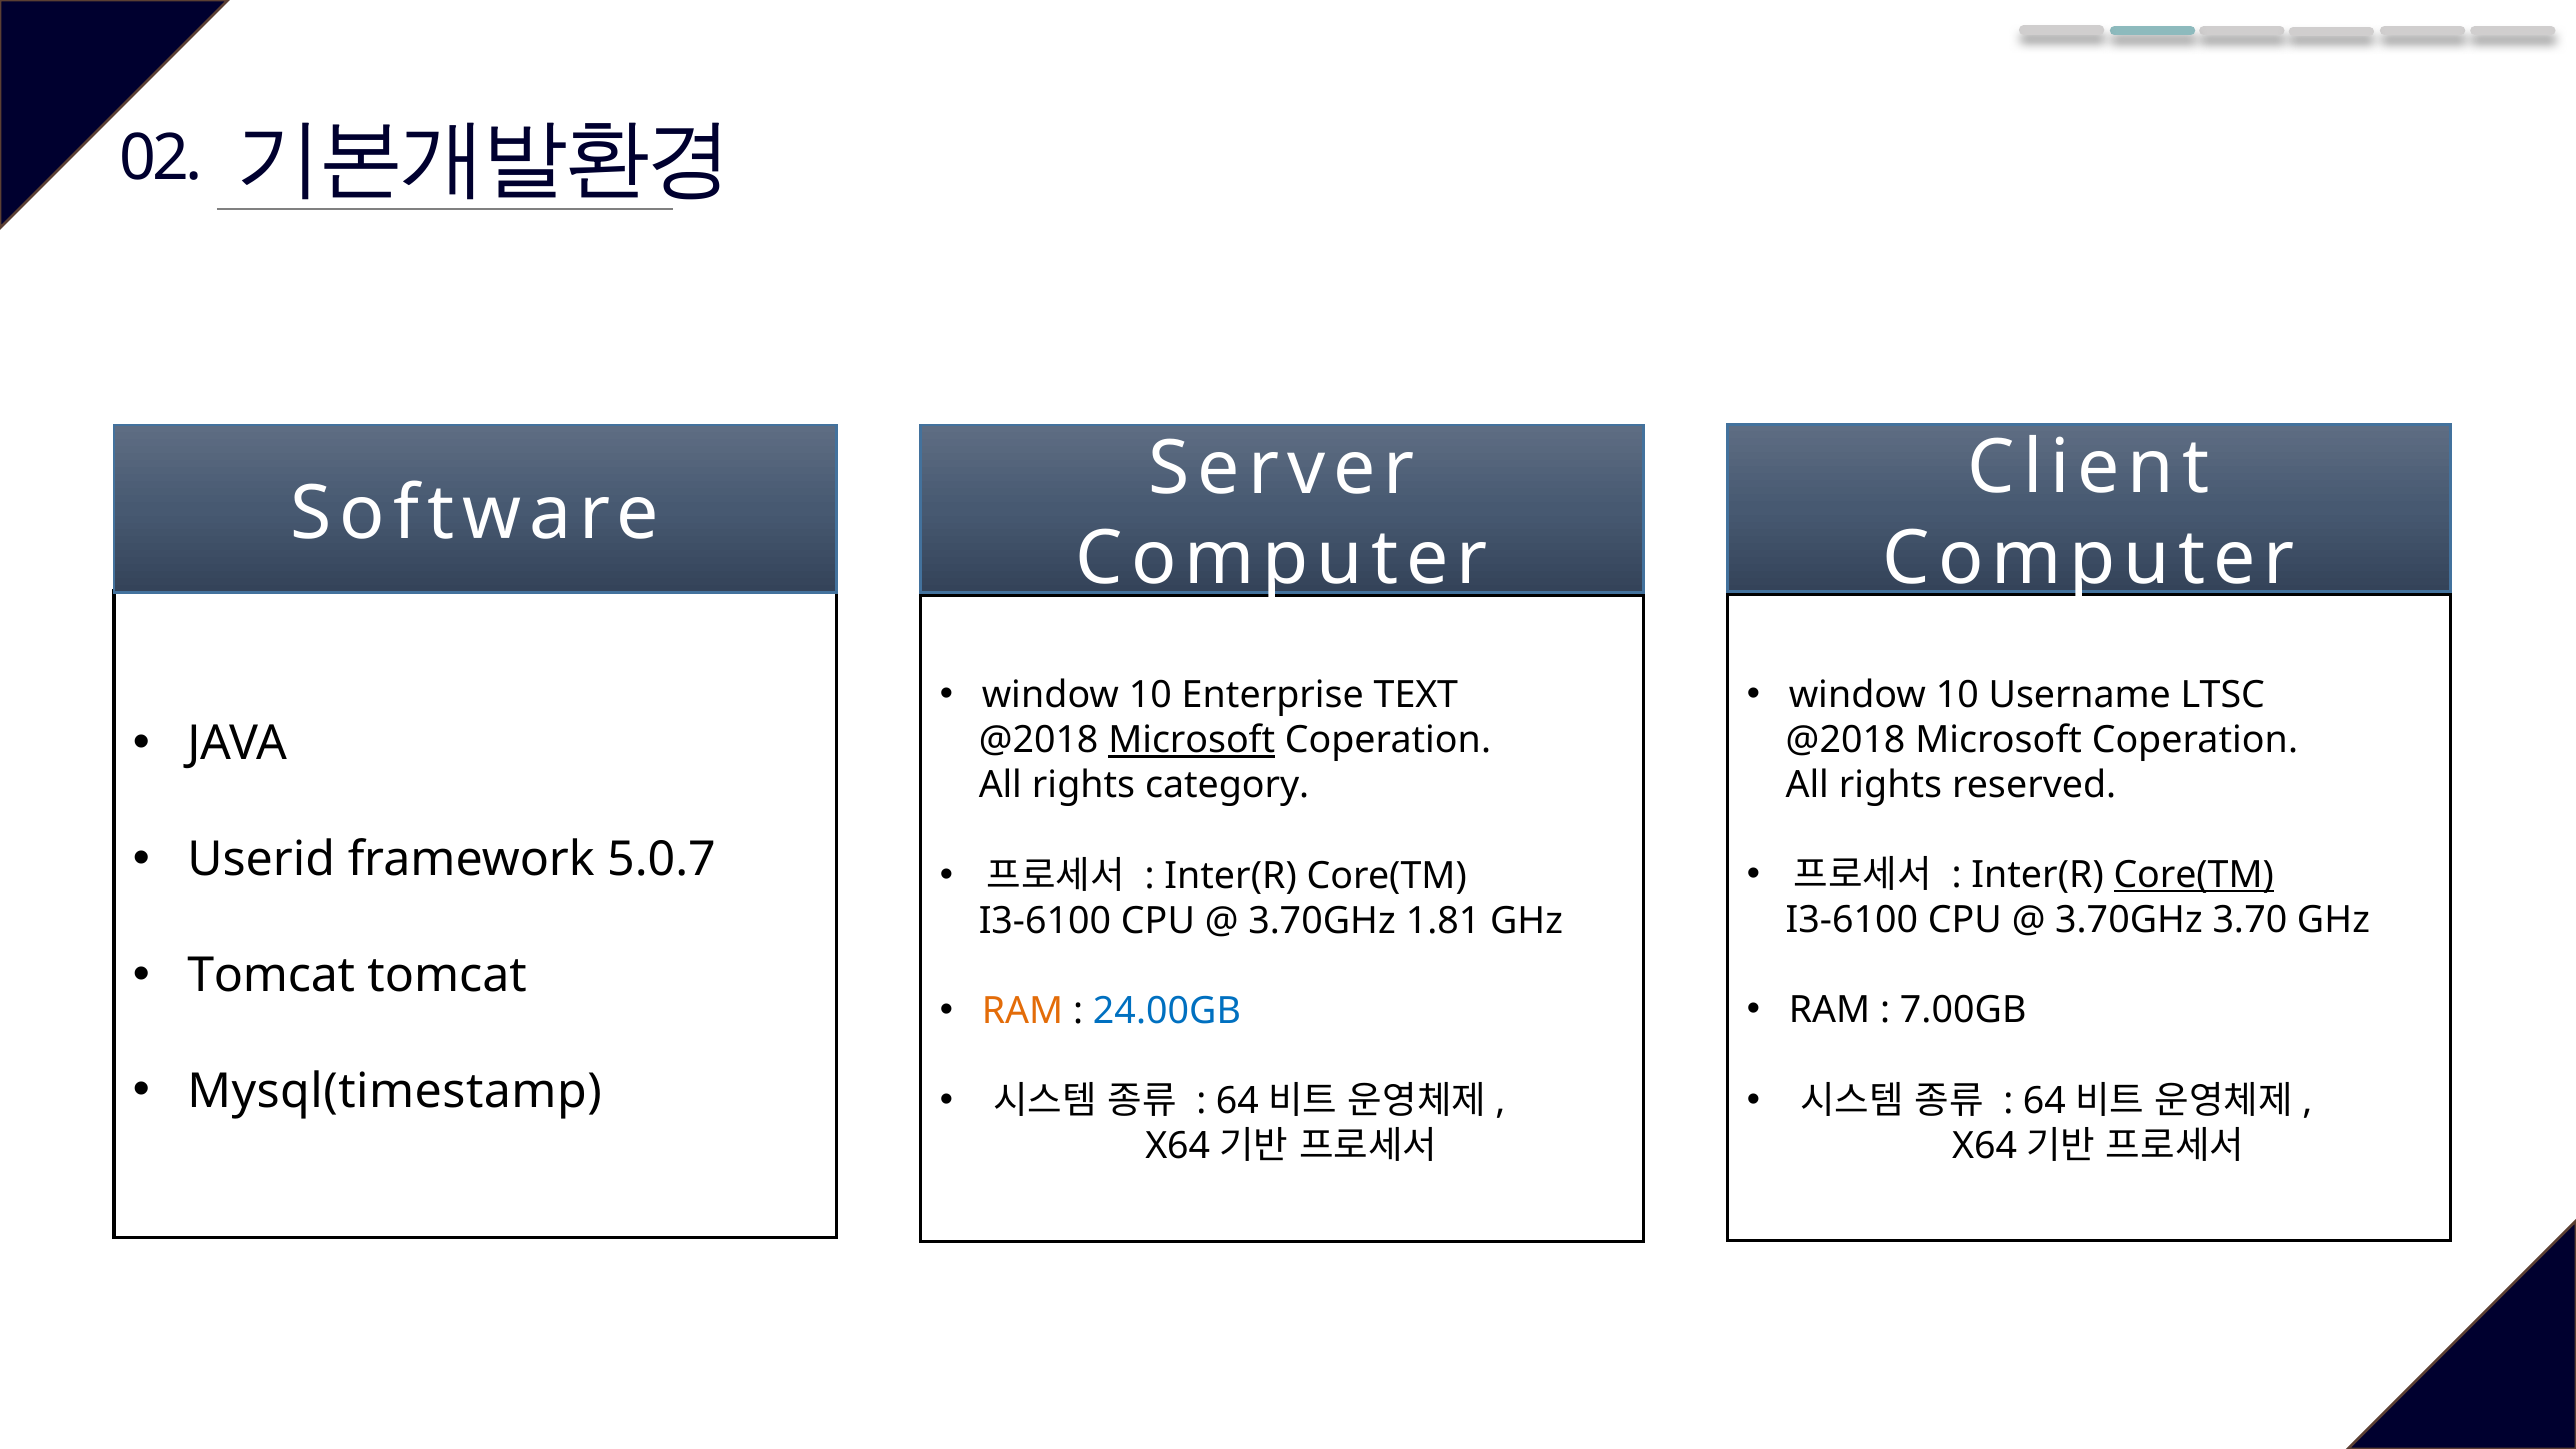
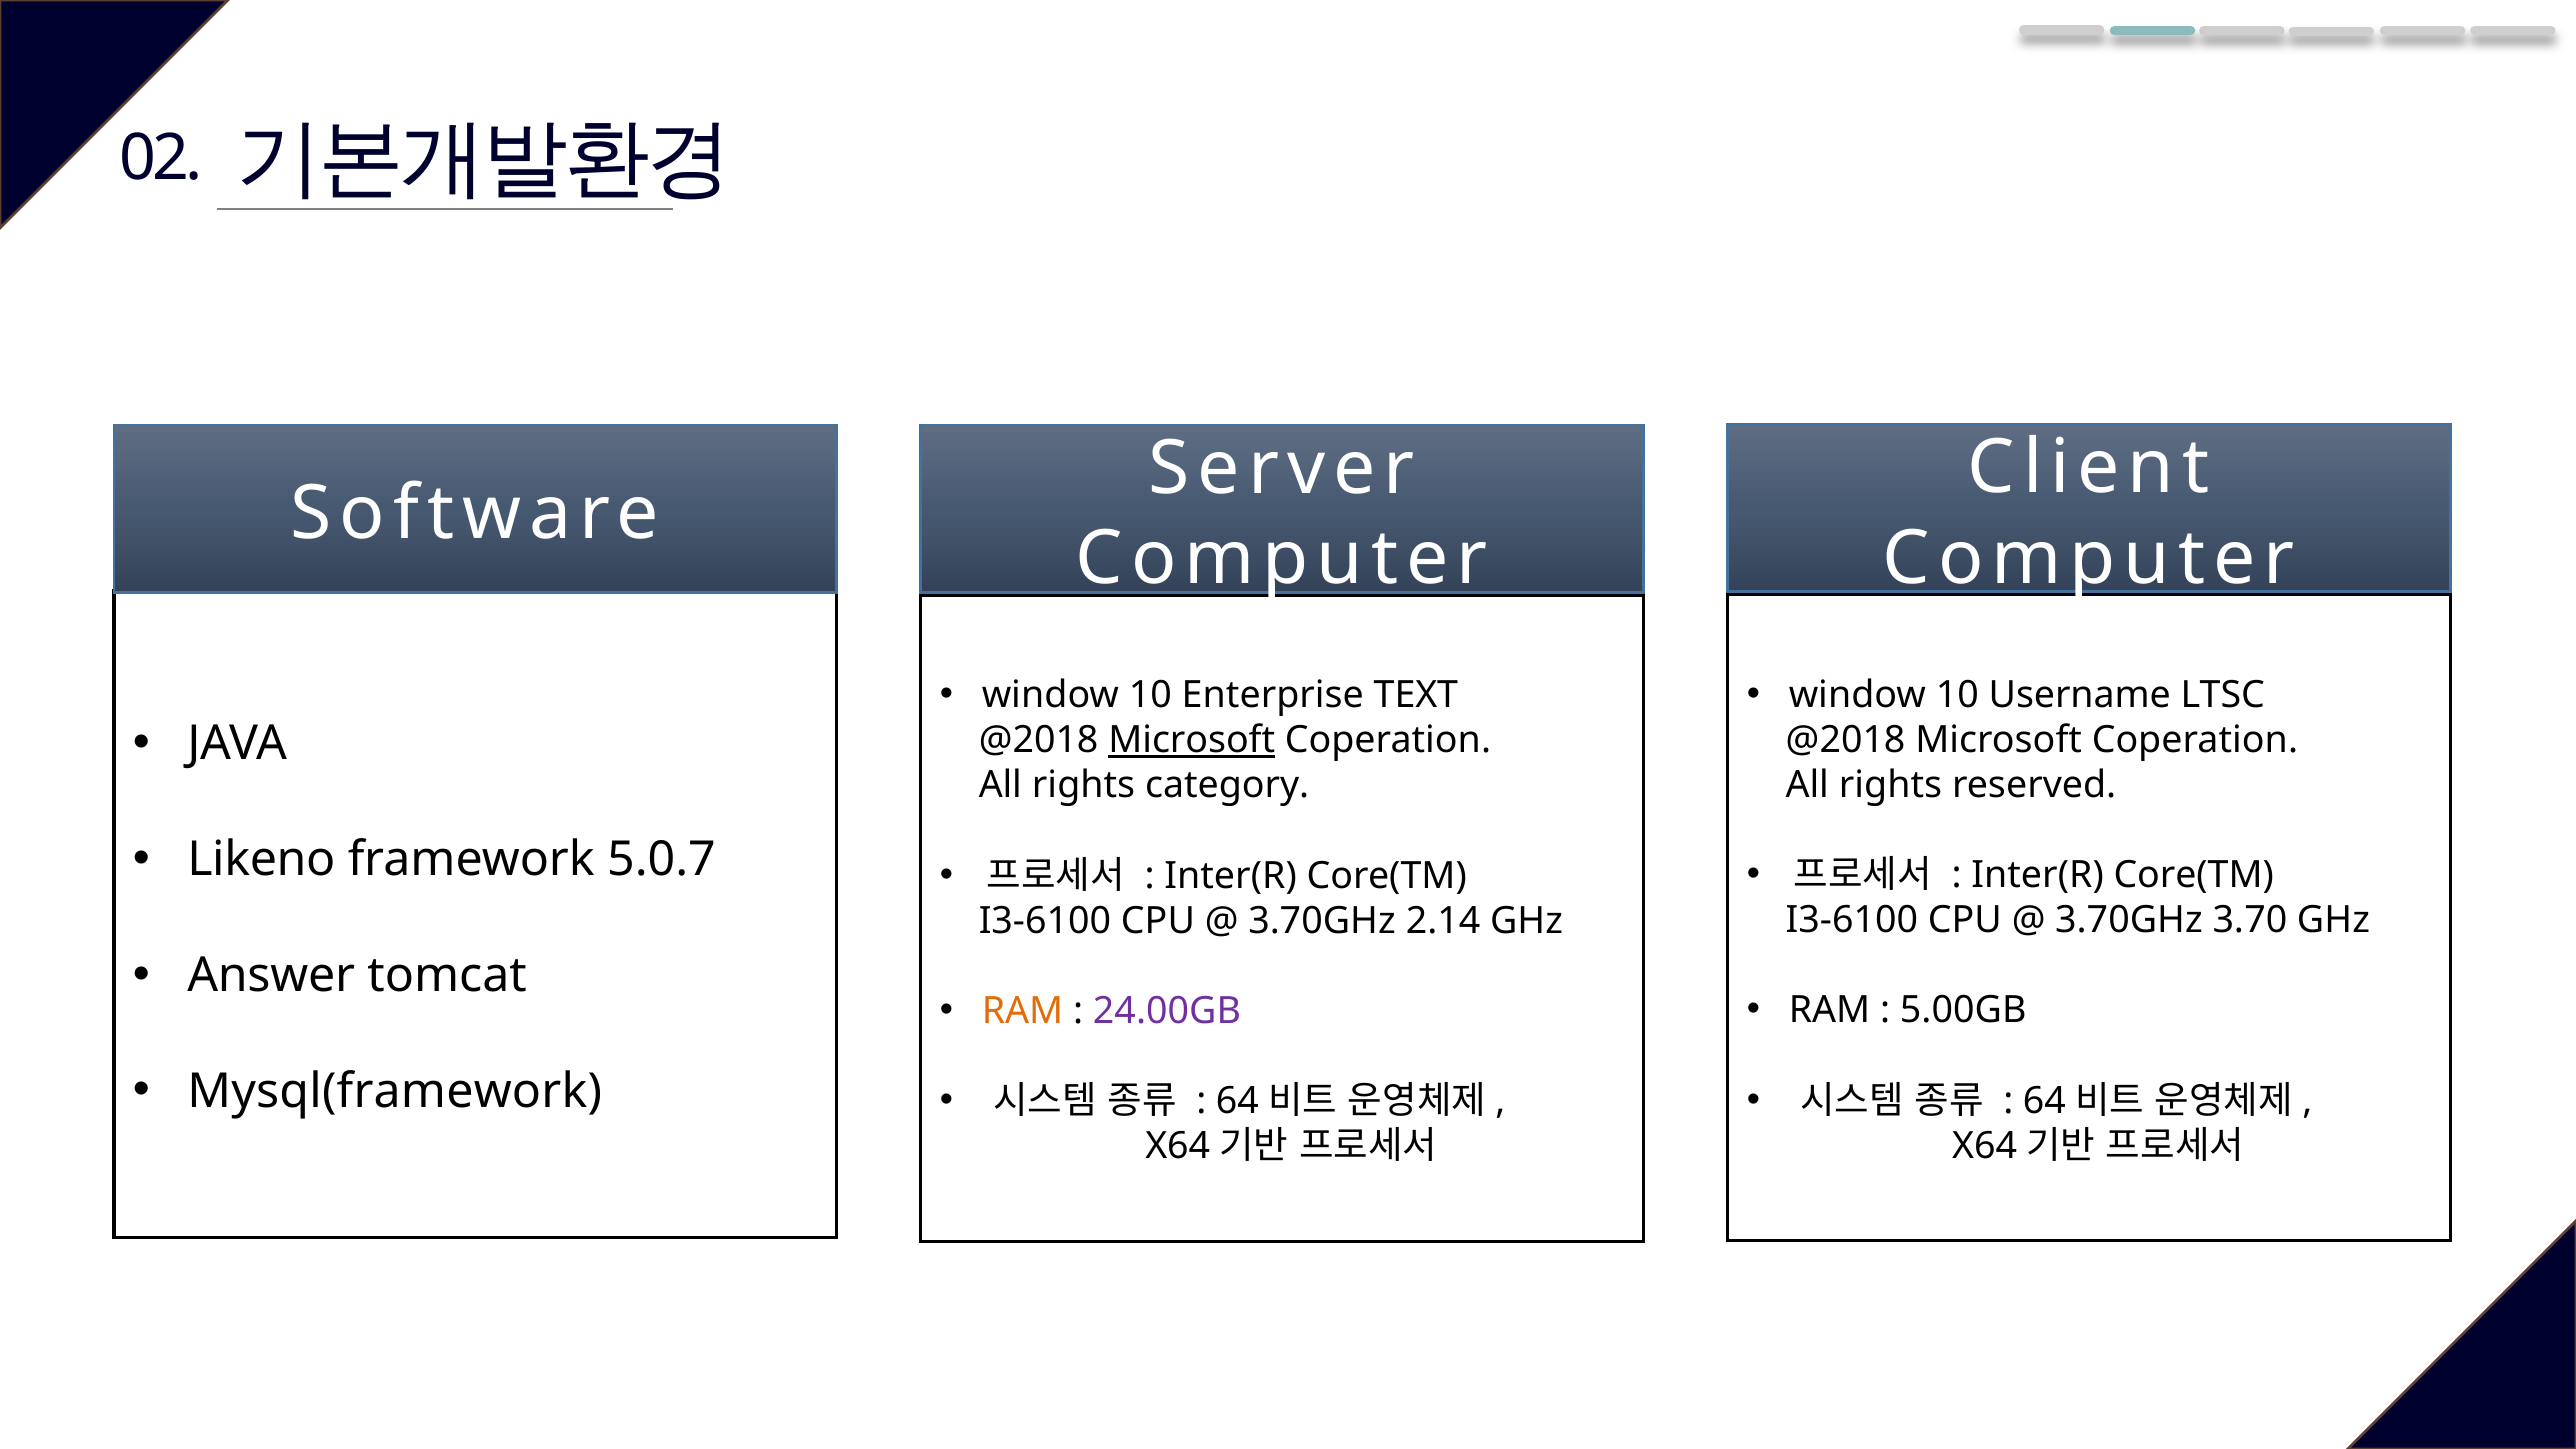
Userid: Userid -> Likeno
Core(TM at (2194, 875) underline: present -> none
1.81: 1.81 -> 2.14
Tomcat at (271, 976): Tomcat -> Answer
7.00GB: 7.00GB -> 5.00GB
24.00GB colour: blue -> purple
Mysql(timestamp: Mysql(timestamp -> Mysql(framework
